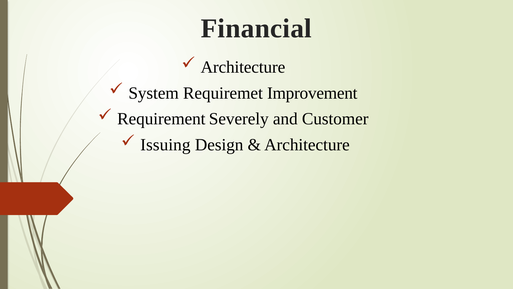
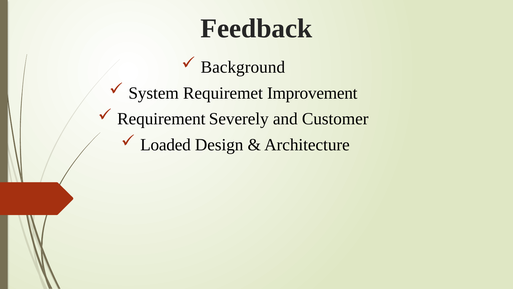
Financial: Financial -> Feedback
Architecture at (243, 67): Architecture -> Background
Issuing: Issuing -> Loaded
